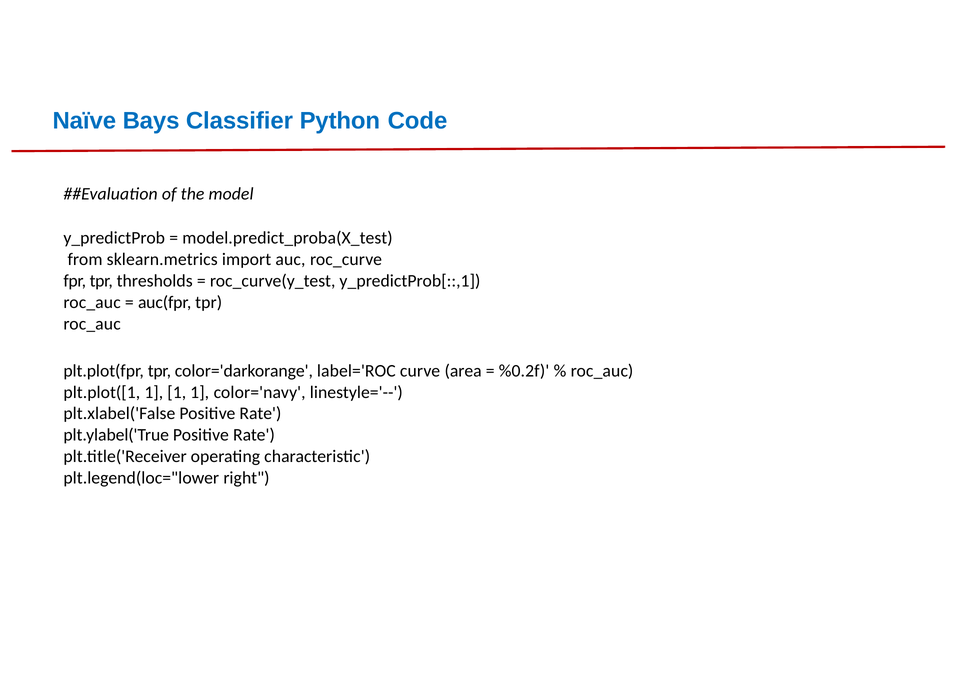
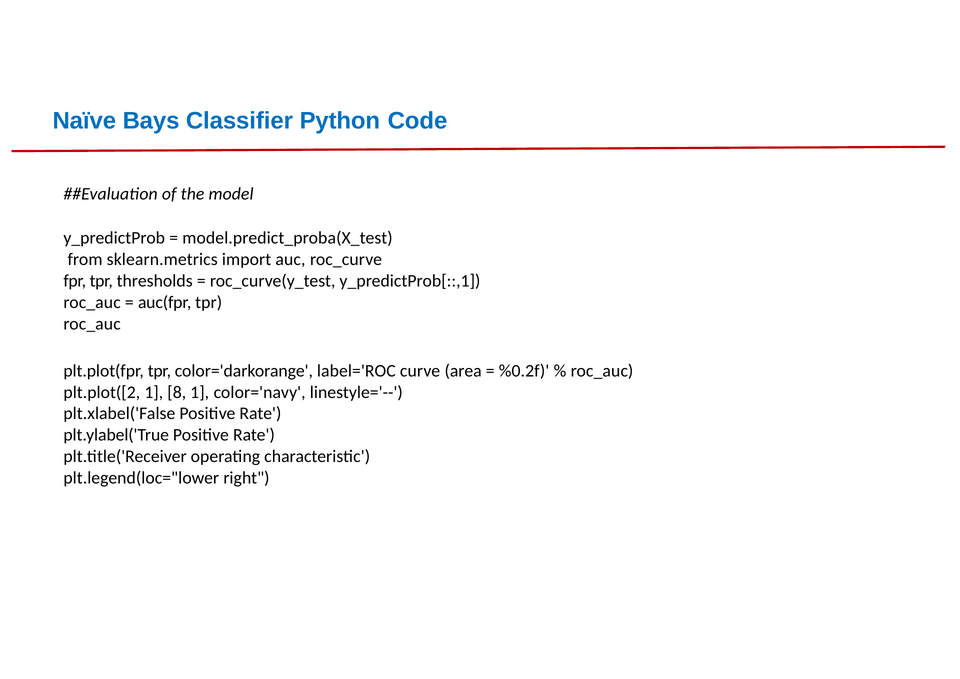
plt.plot([1: plt.plot([1 -> plt.plot([2
1 at (177, 392): 1 -> 8
